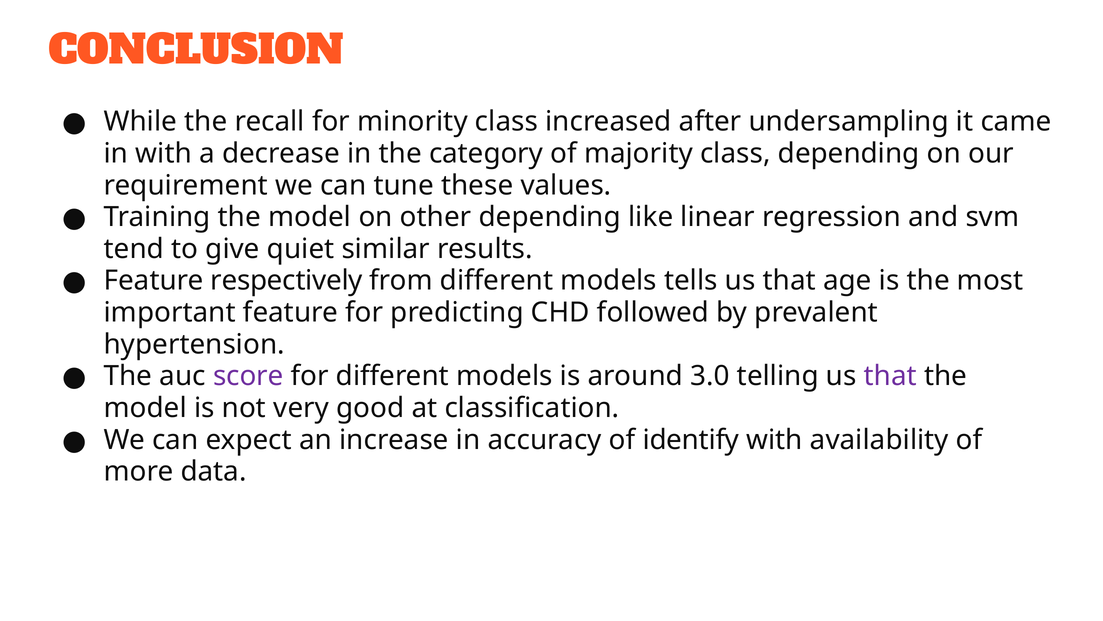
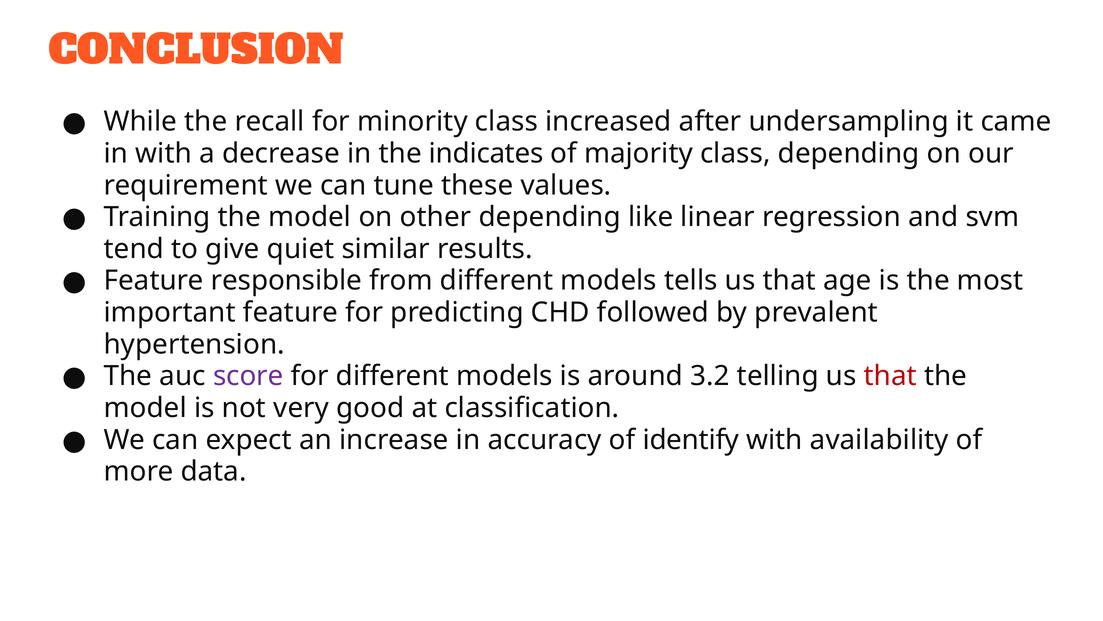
category: category -> indicates
respectively: respectively -> responsible
3.0: 3.0 -> 3.2
that at (890, 376) colour: purple -> red
